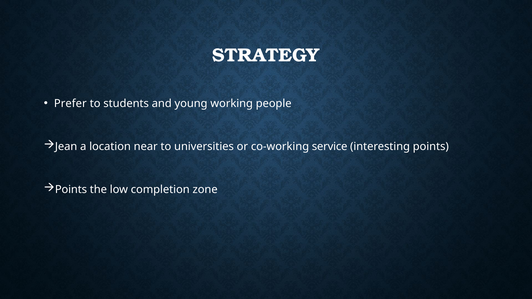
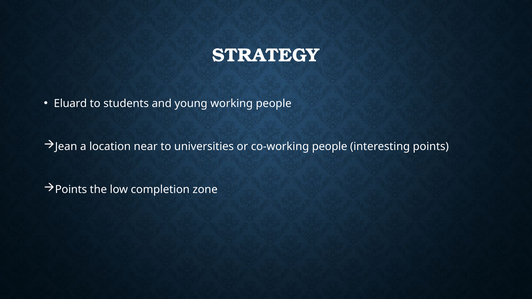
Prefer: Prefer -> Eluard
co-working service: service -> people
